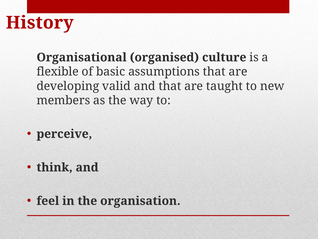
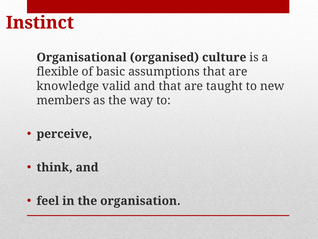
History: History -> Instinct
developing: developing -> knowledge
